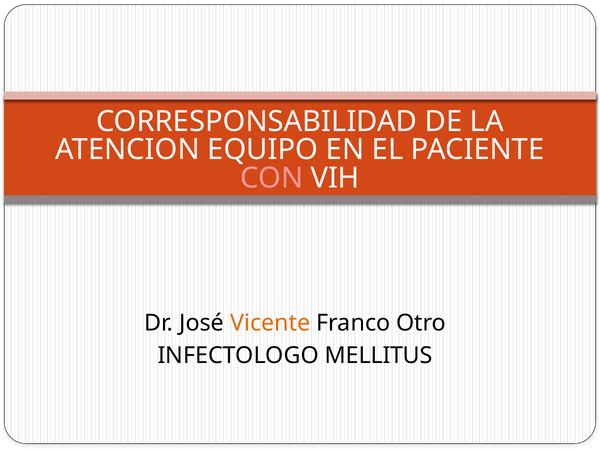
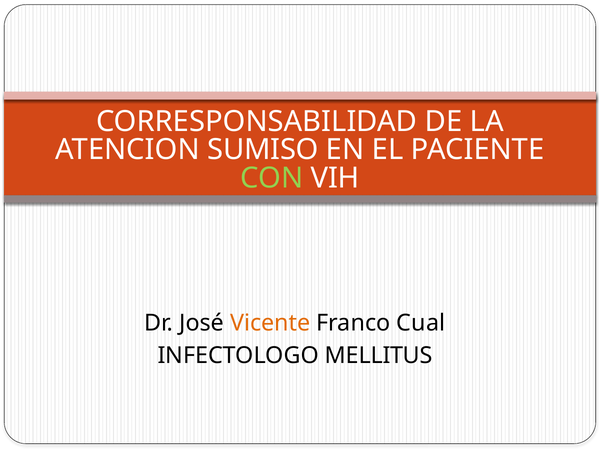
EQUIPO: EQUIPO -> SUMISO
CON colour: pink -> light green
Otro: Otro -> Cual
